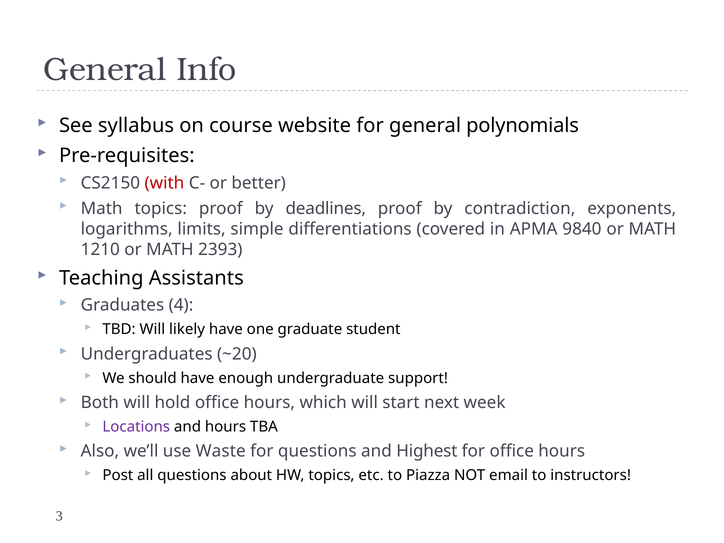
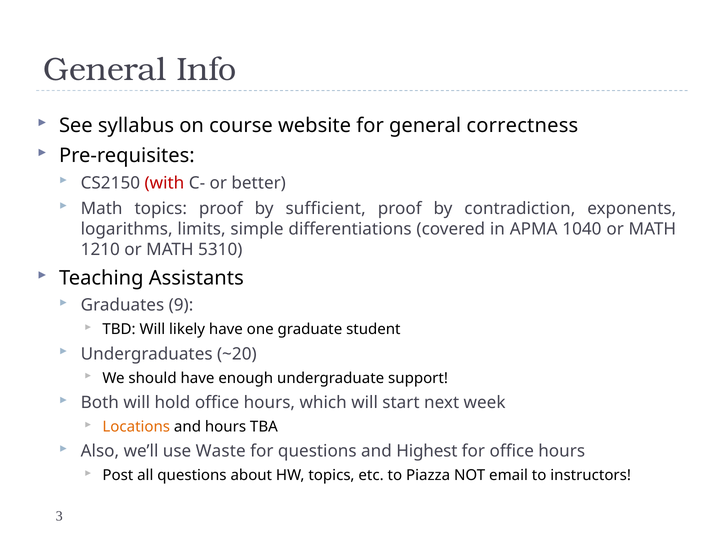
polynomials: polynomials -> correctness
deadlines: deadlines -> sufficient
9840: 9840 -> 1040
2393: 2393 -> 5310
4: 4 -> 9
Locations colour: purple -> orange
